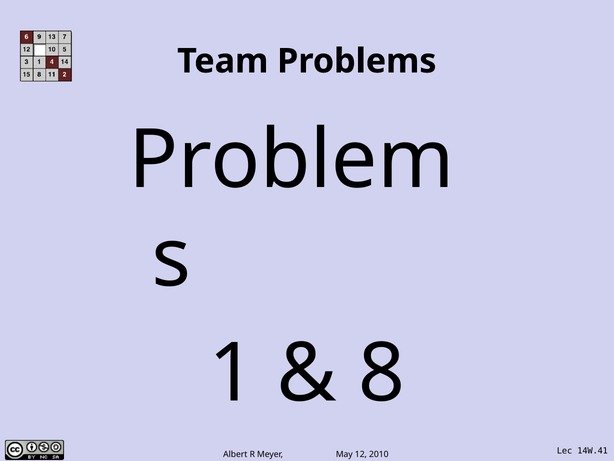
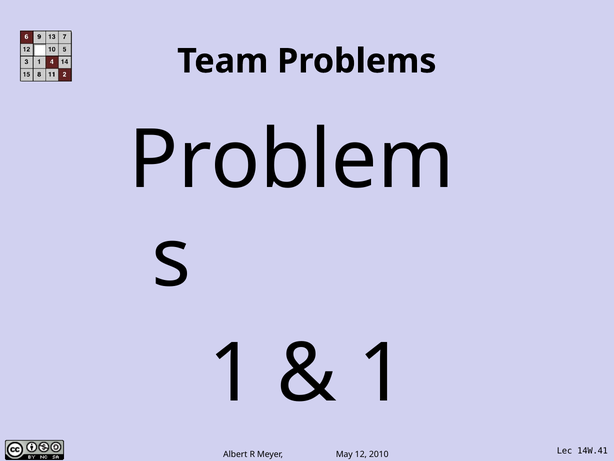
8 at (382, 373): 8 -> 1
